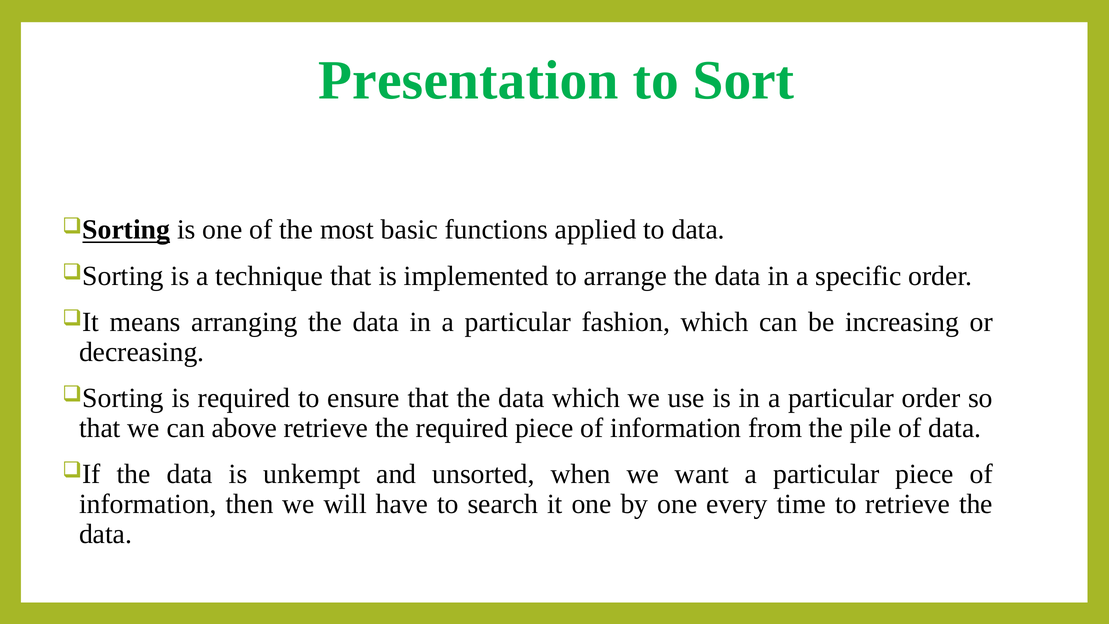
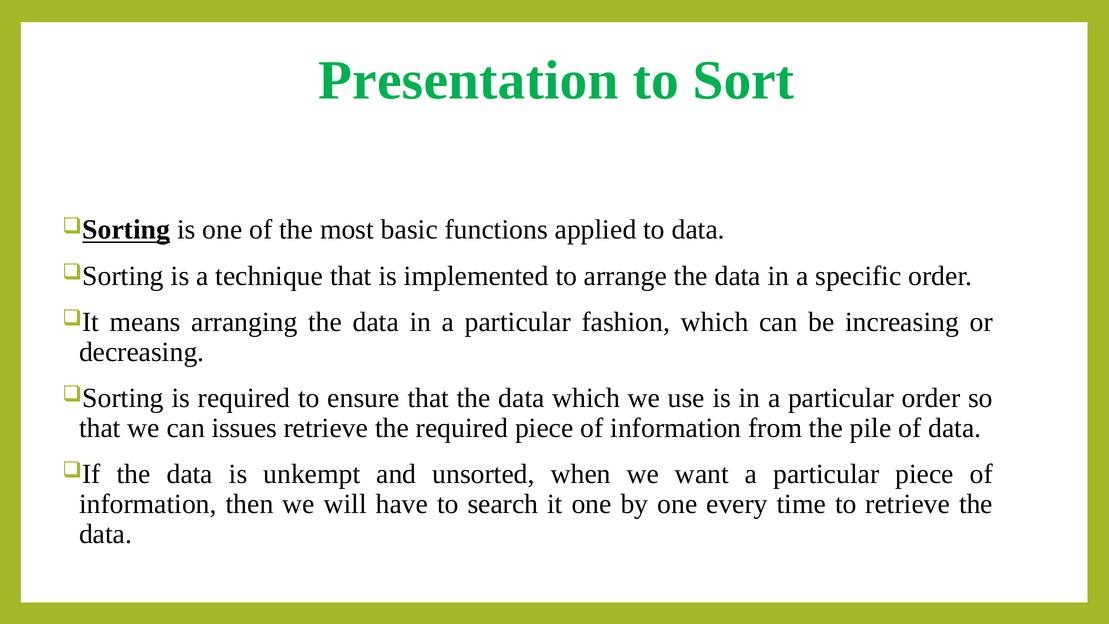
above: above -> issues
